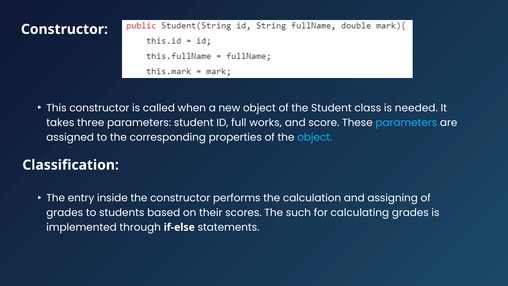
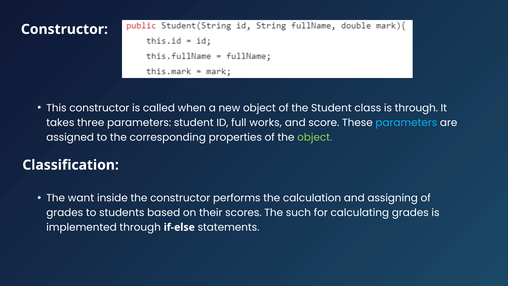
is needed: needed -> through
object at (315, 137) colour: light blue -> light green
entry: entry -> want
